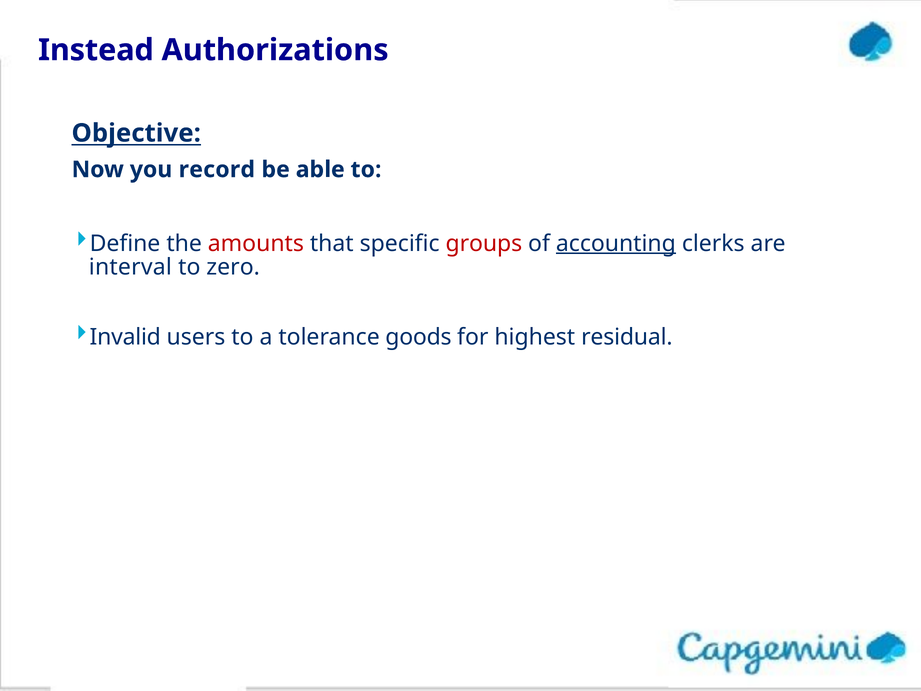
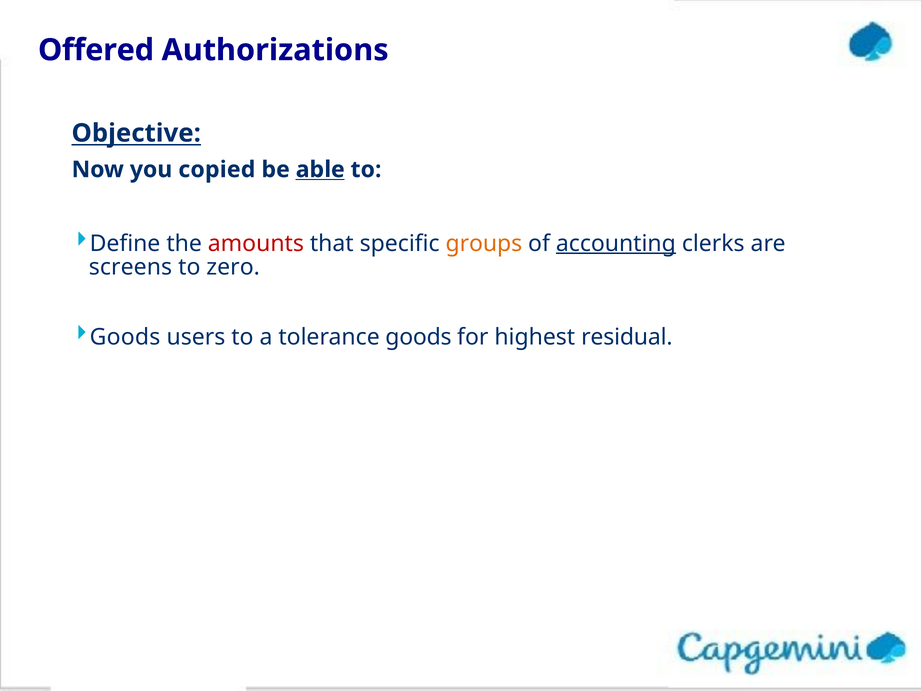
Instead: Instead -> Offered
record: record -> copied
able underline: none -> present
groups colour: red -> orange
interval: interval -> screens
Invalid at (125, 337): Invalid -> Goods
